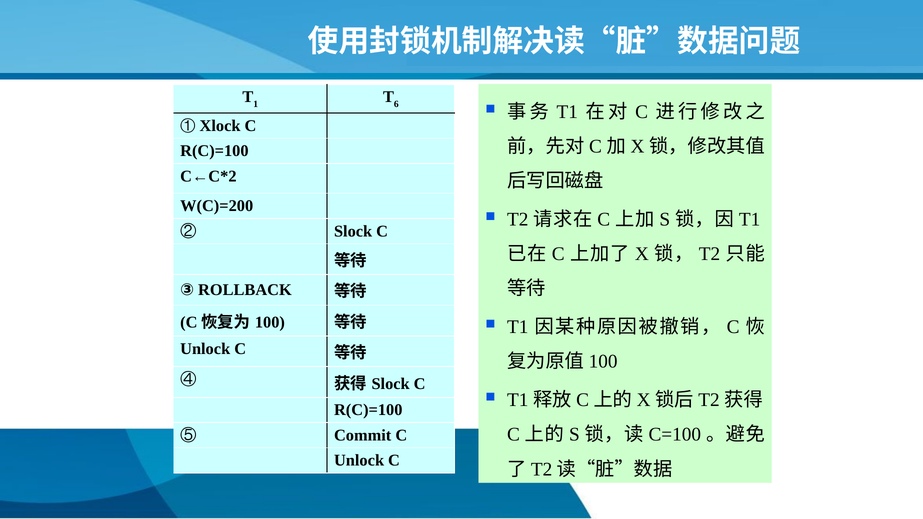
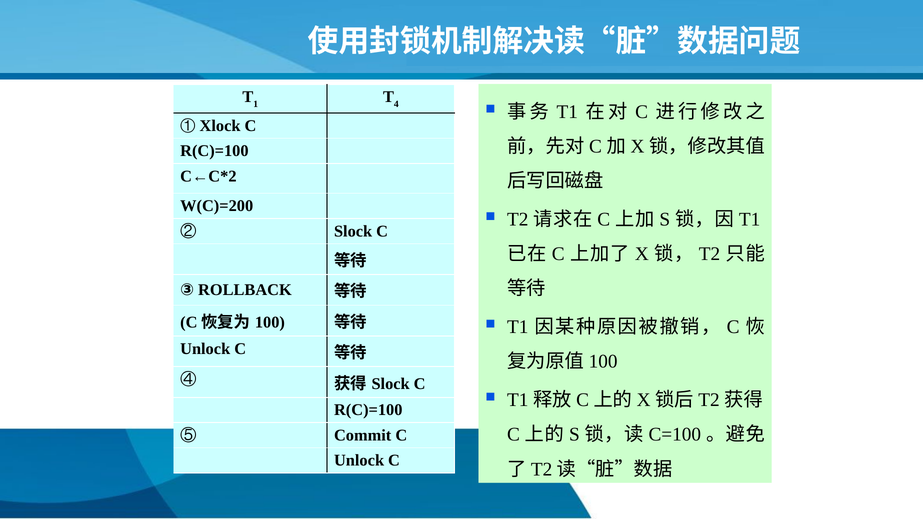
6: 6 -> 4
